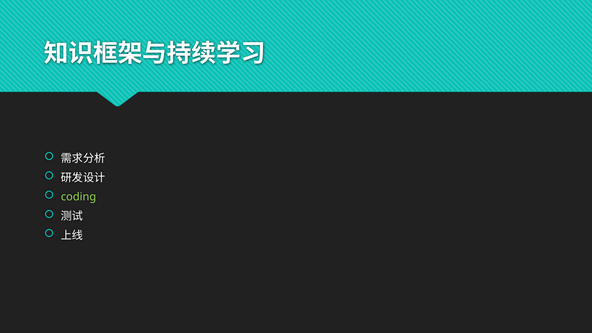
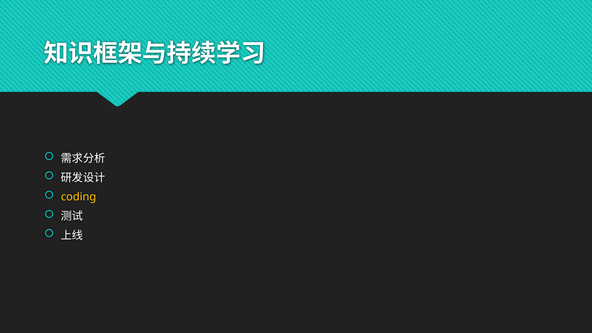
coding colour: light green -> yellow
